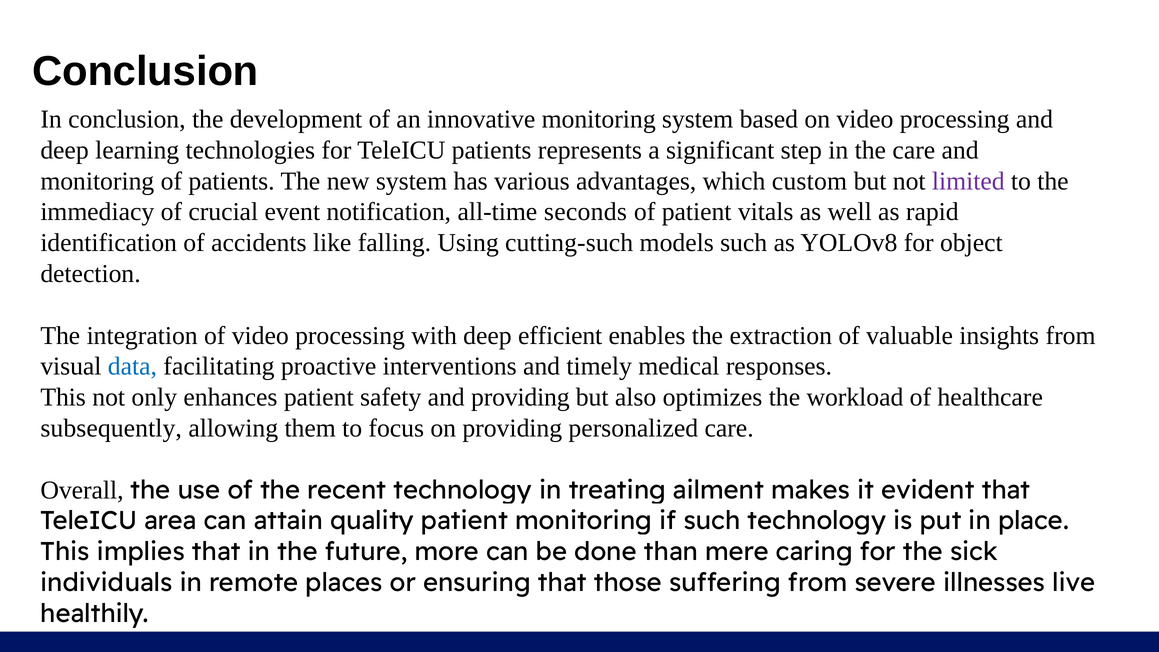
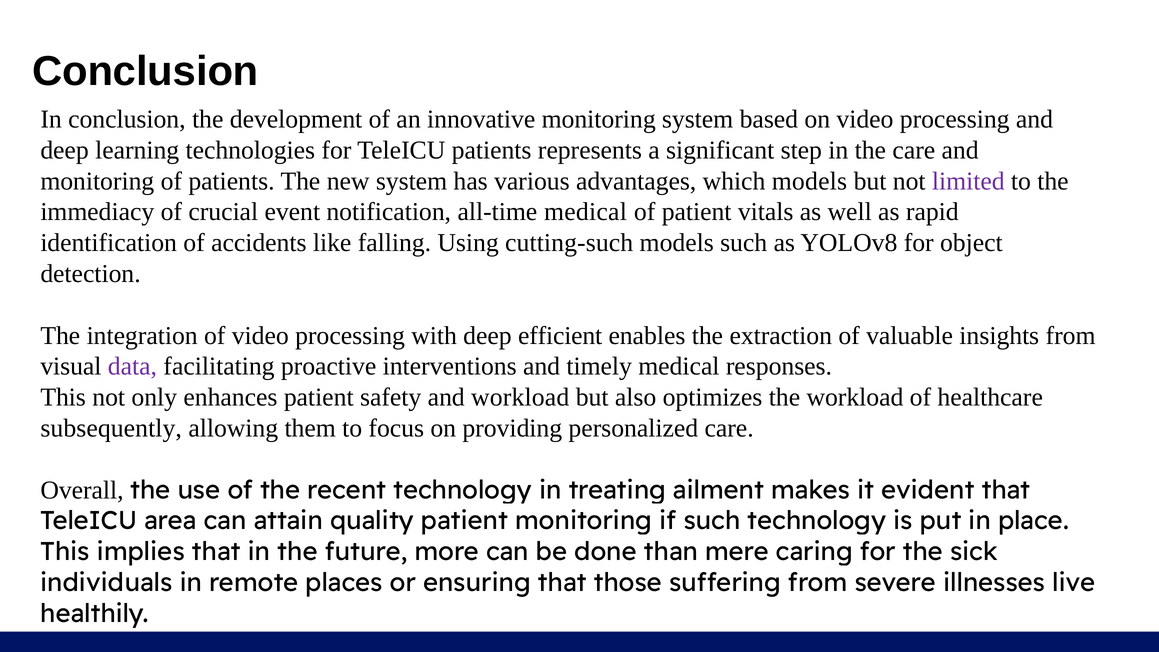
which custom: custom -> models
all-time seconds: seconds -> medical
data colour: blue -> purple
and providing: providing -> workload
